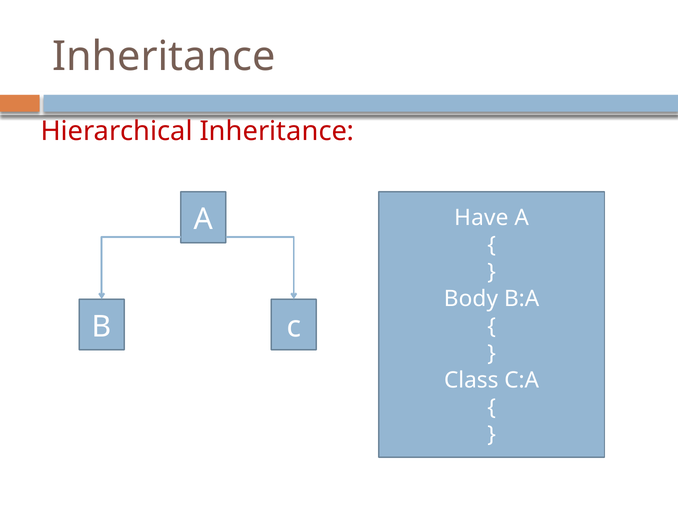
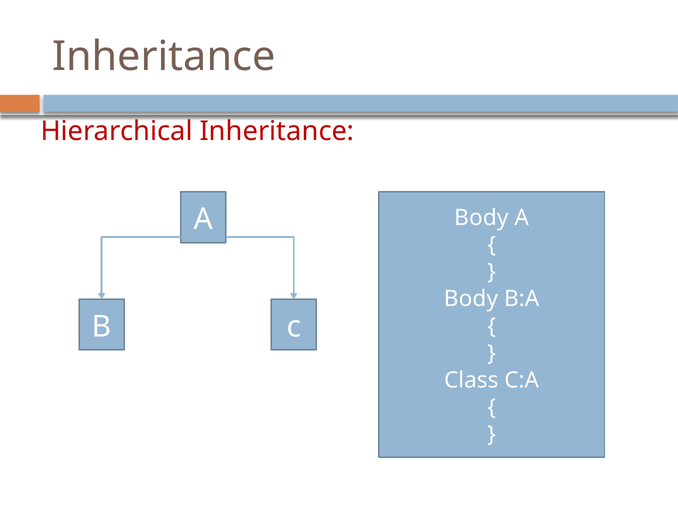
A Have: Have -> Body
